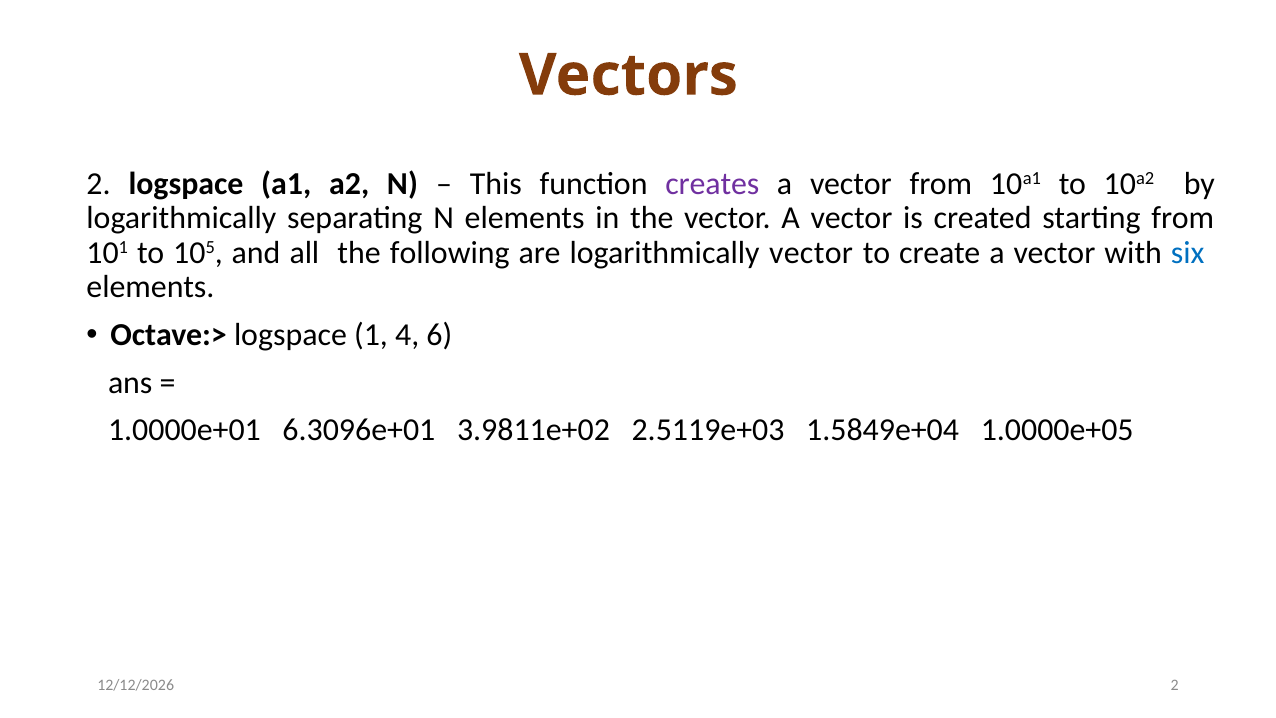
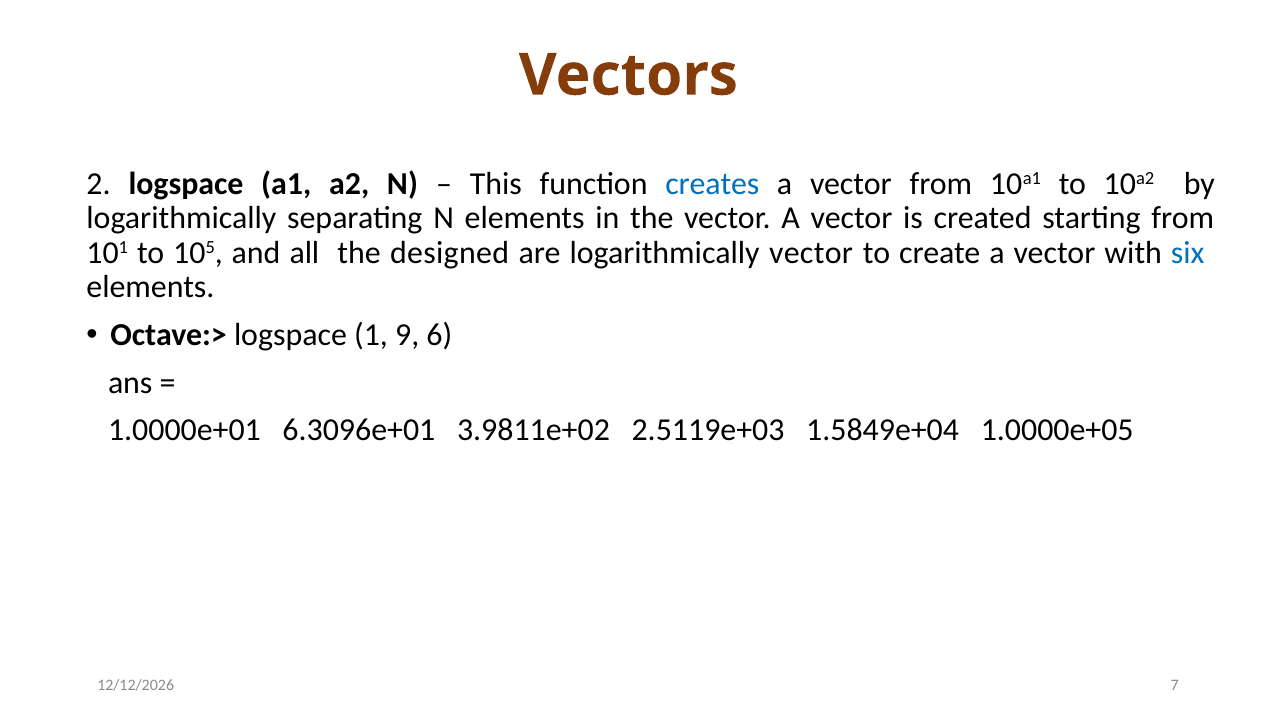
creates colour: purple -> blue
following: following -> designed
4: 4 -> 9
2 at (1175, 685): 2 -> 7
